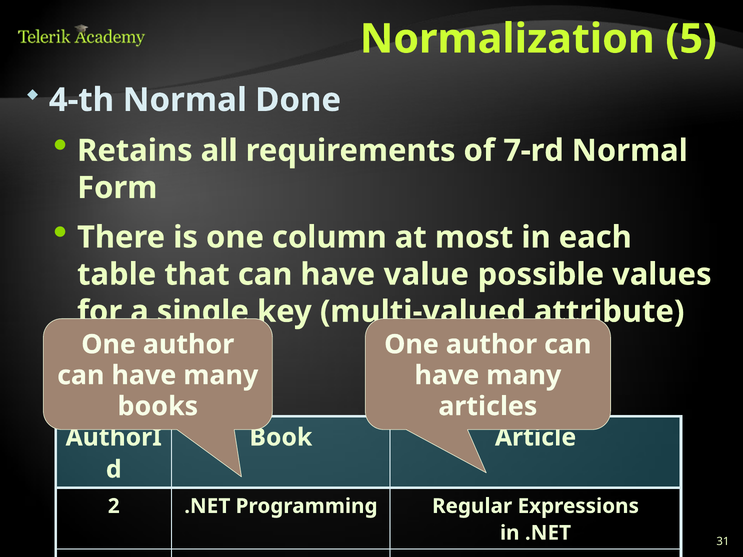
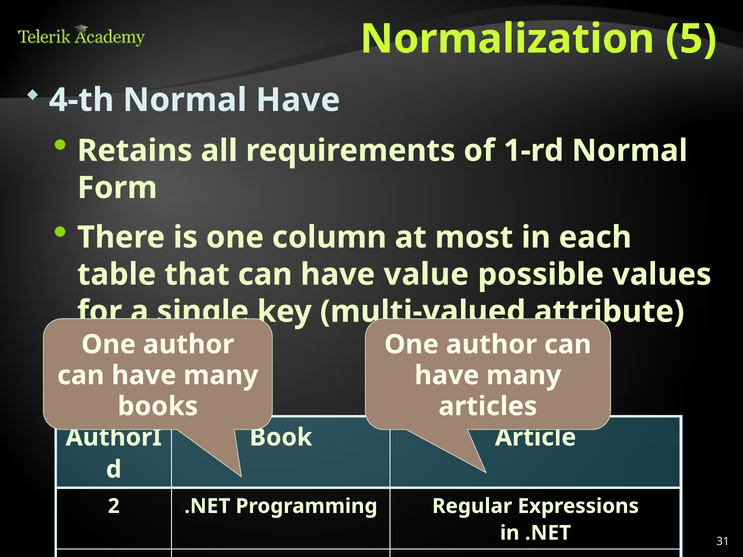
Normal Done: Done -> Have
7-rd: 7-rd -> 1-rd
